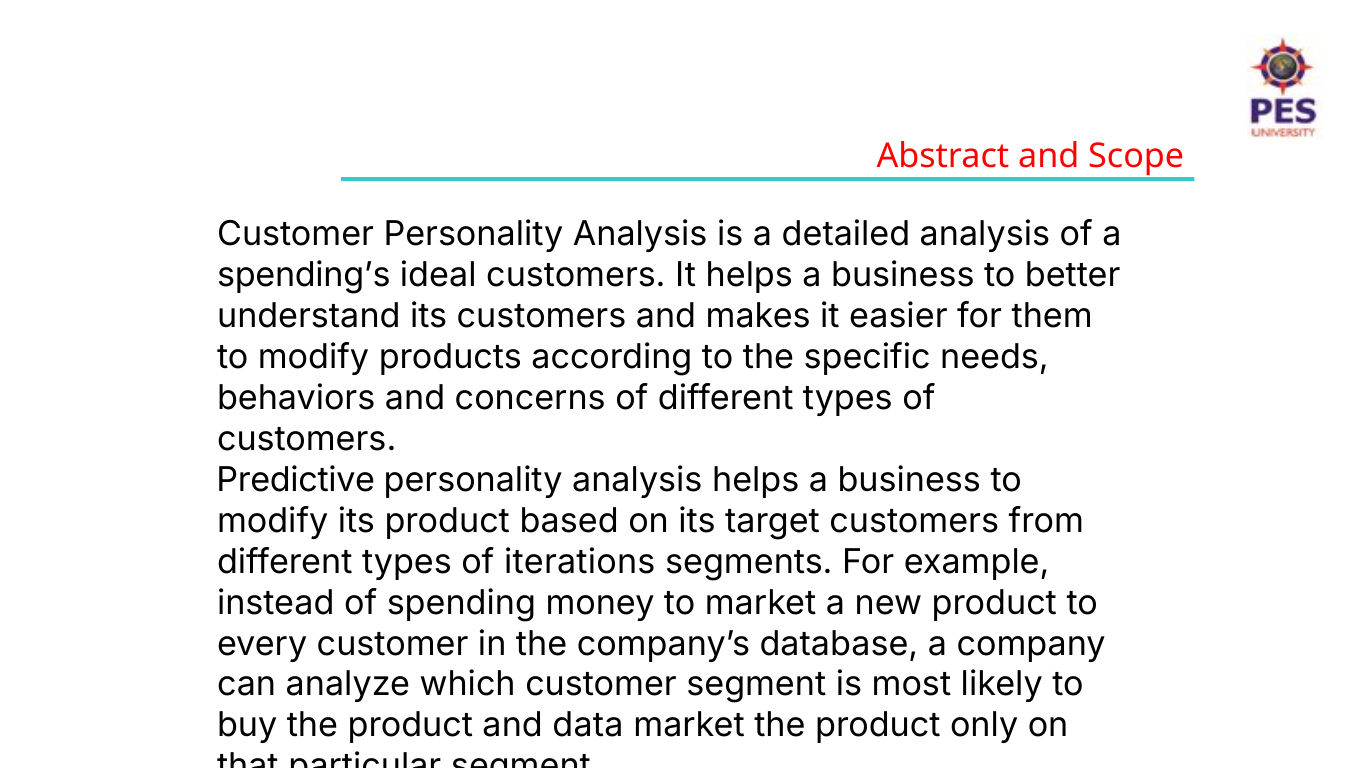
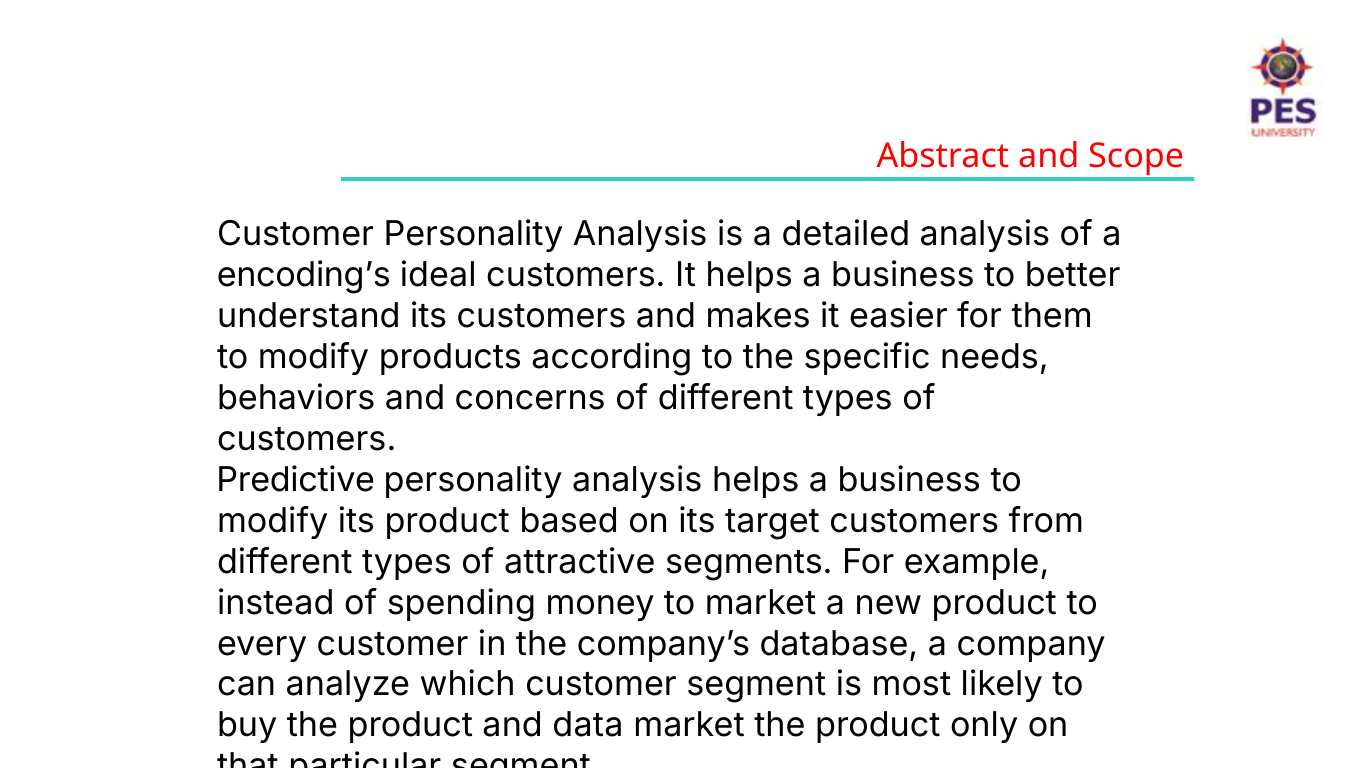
spending’s: spending’s -> encoding’s
iterations: iterations -> attractive
